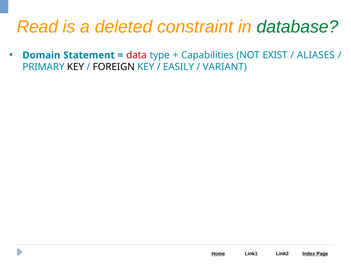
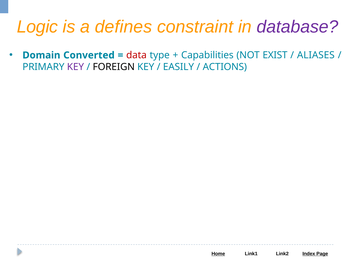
Read: Read -> Logic
deleted: deleted -> defines
database colour: green -> purple
Statement: Statement -> Converted
KEY at (75, 67) colour: black -> purple
VARIANT: VARIANT -> ACTIONS
